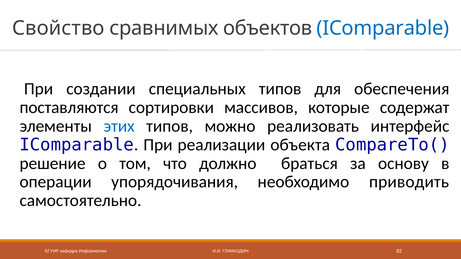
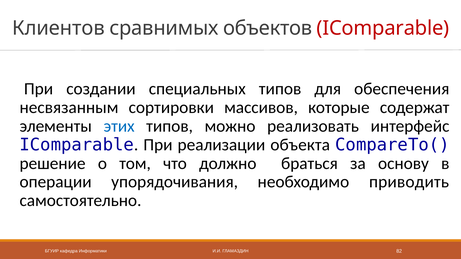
Свойство: Свойство -> Клиентов
IComparable at (383, 28) colour: blue -> red
поставляются: поставляются -> несвязанным
